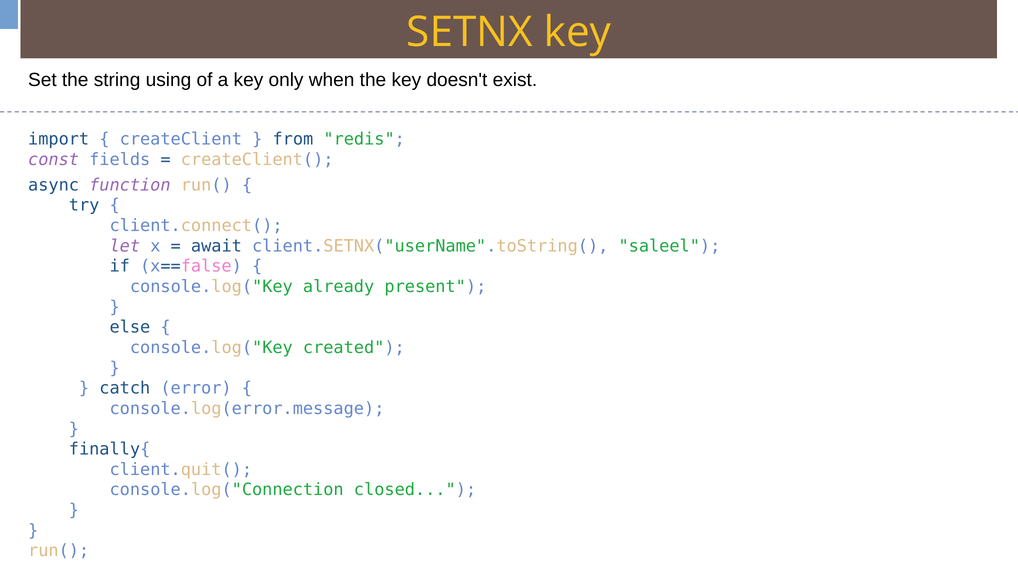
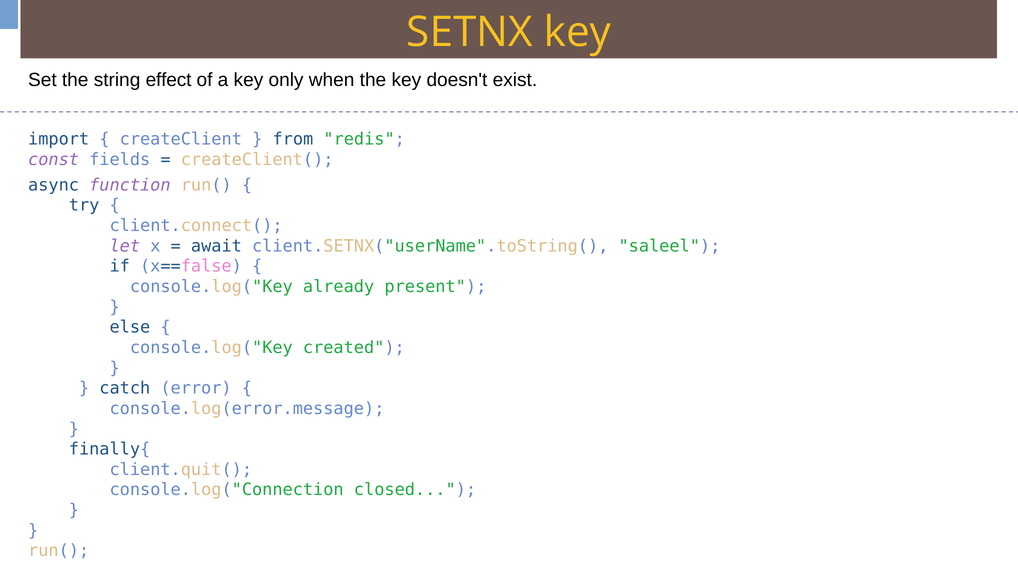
using: using -> effect
